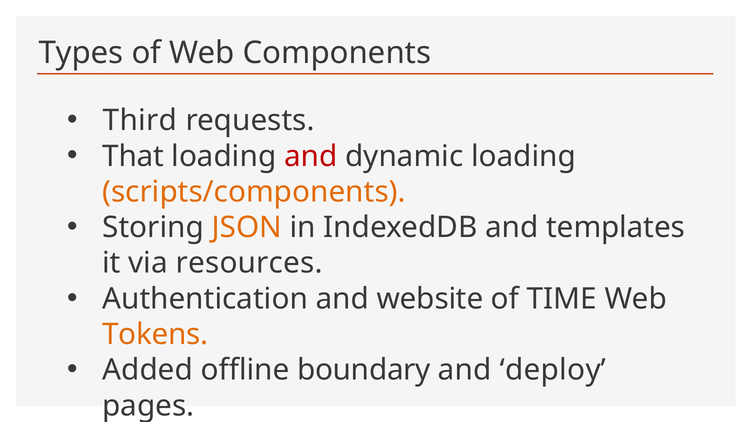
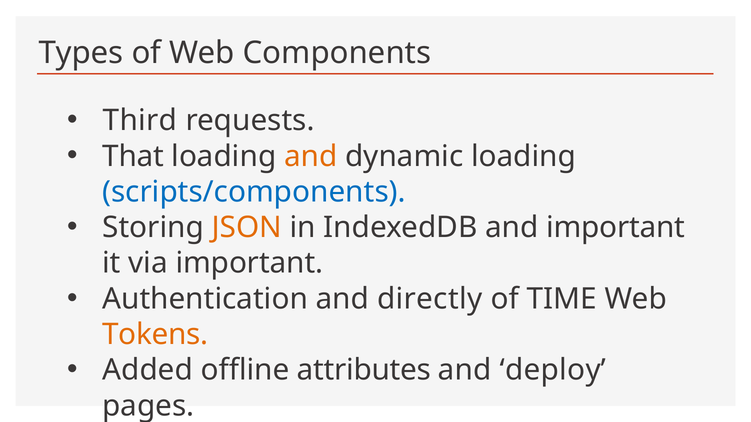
and at (311, 156) colour: red -> orange
scripts/components colour: orange -> blue
and templates: templates -> important
via resources: resources -> important
website: website -> directly
boundary: boundary -> attributes
